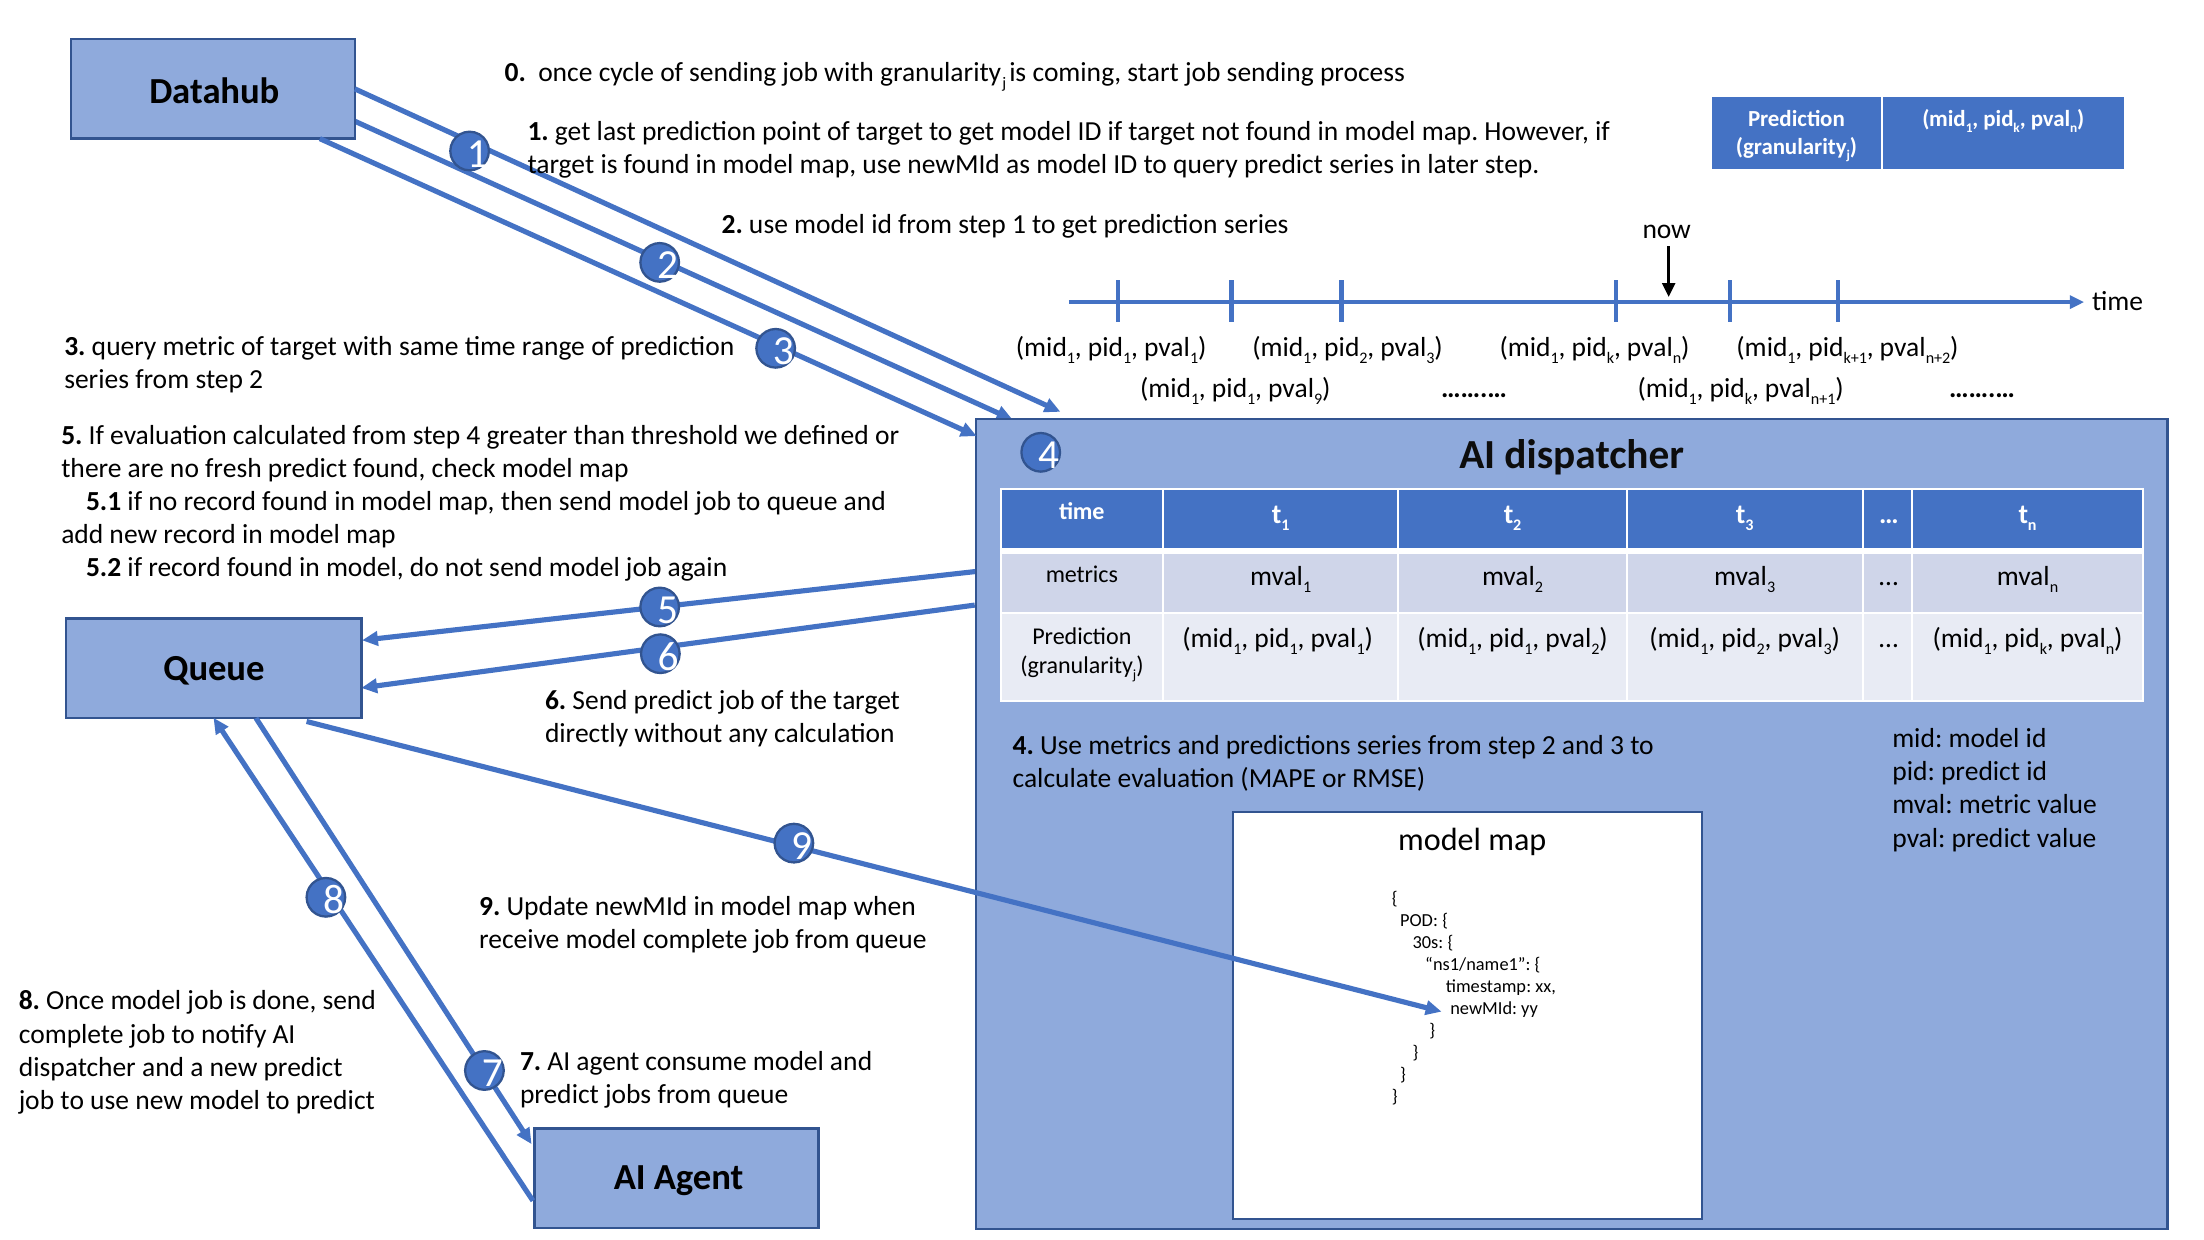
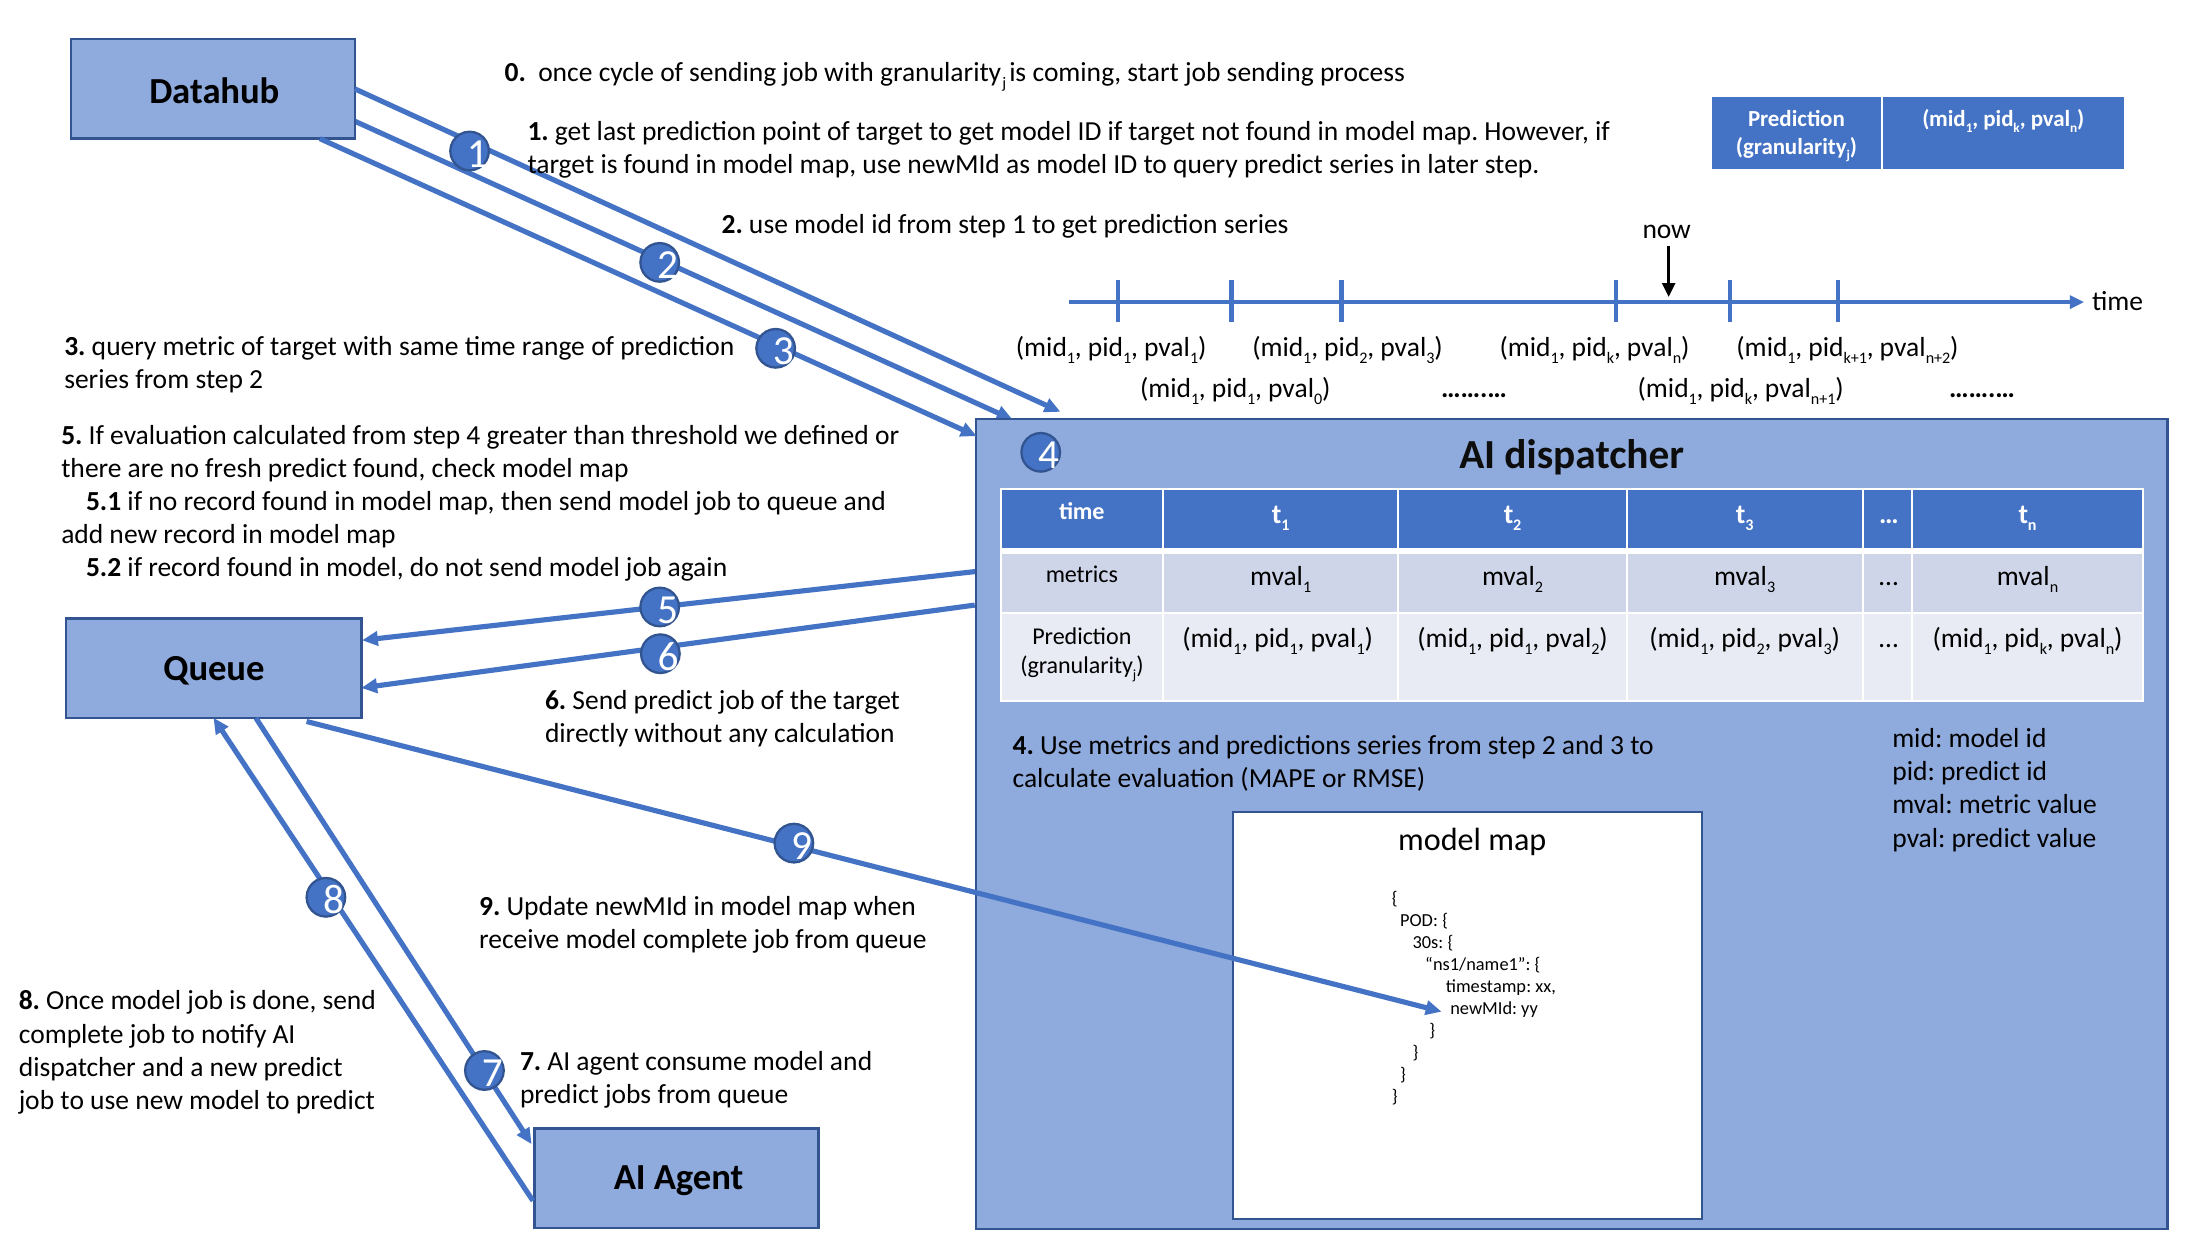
pval 9: 9 -> 0
